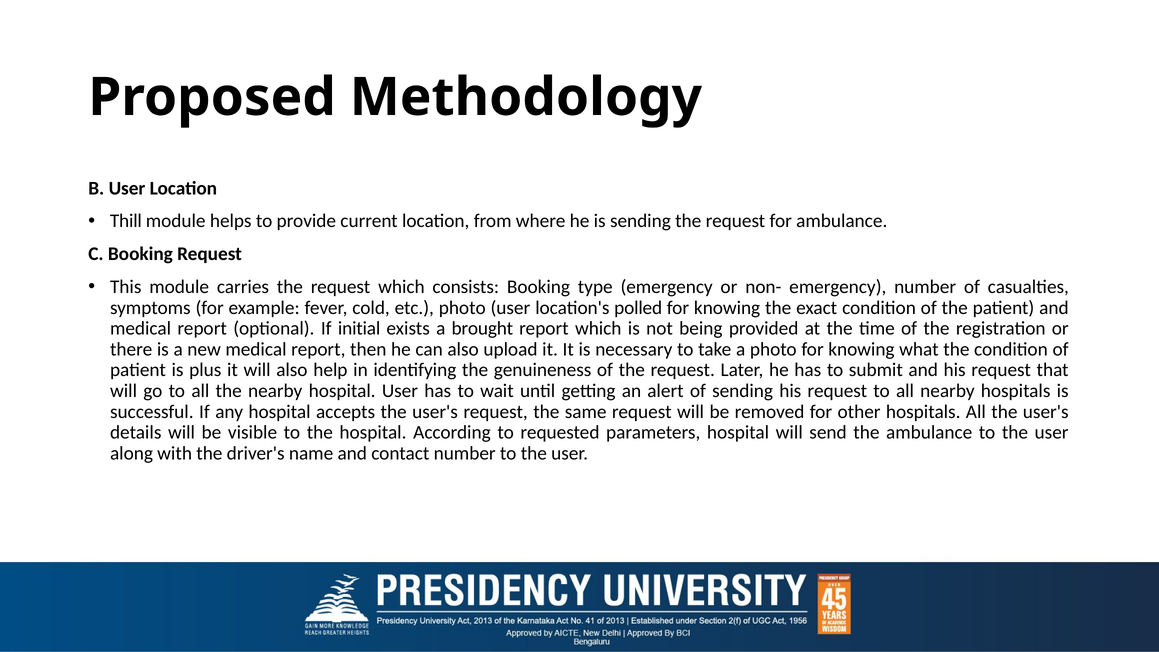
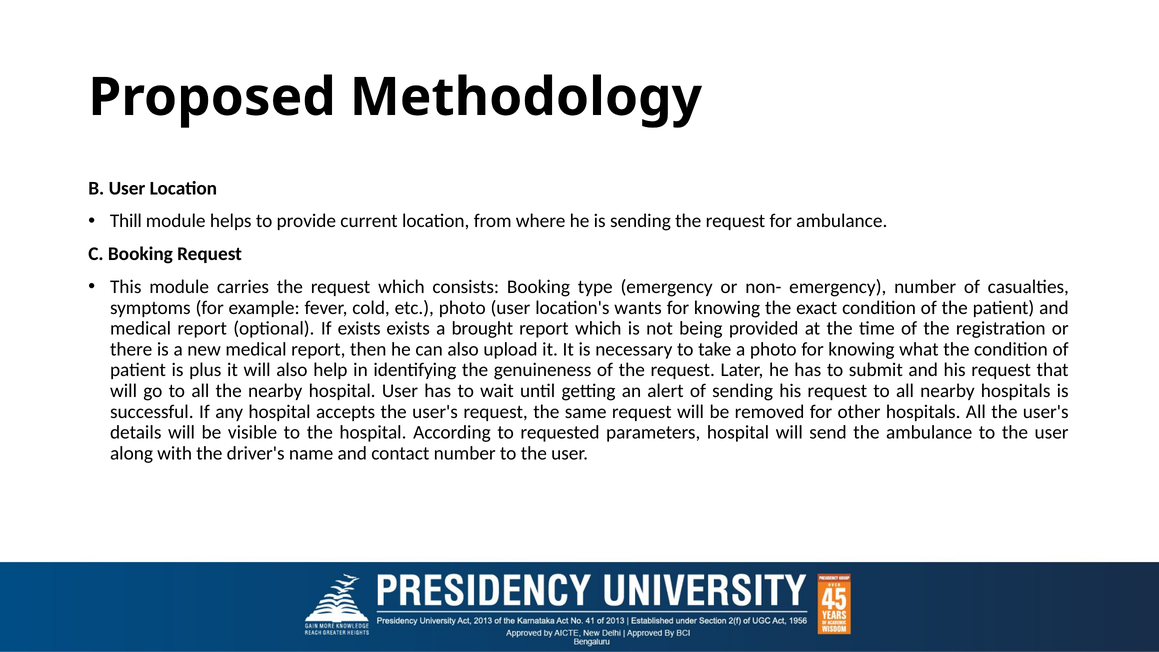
polled: polled -> wants
If initial: initial -> exists
